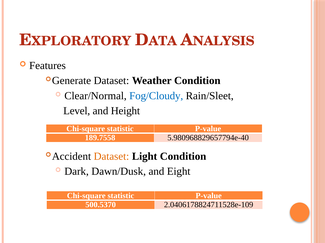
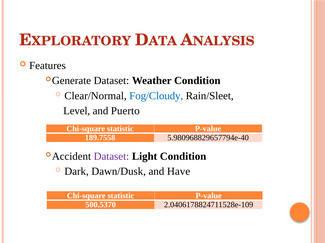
Height: Height -> Puerto
Dataset at (111, 157) colour: orange -> purple
Eight: Eight -> Have
